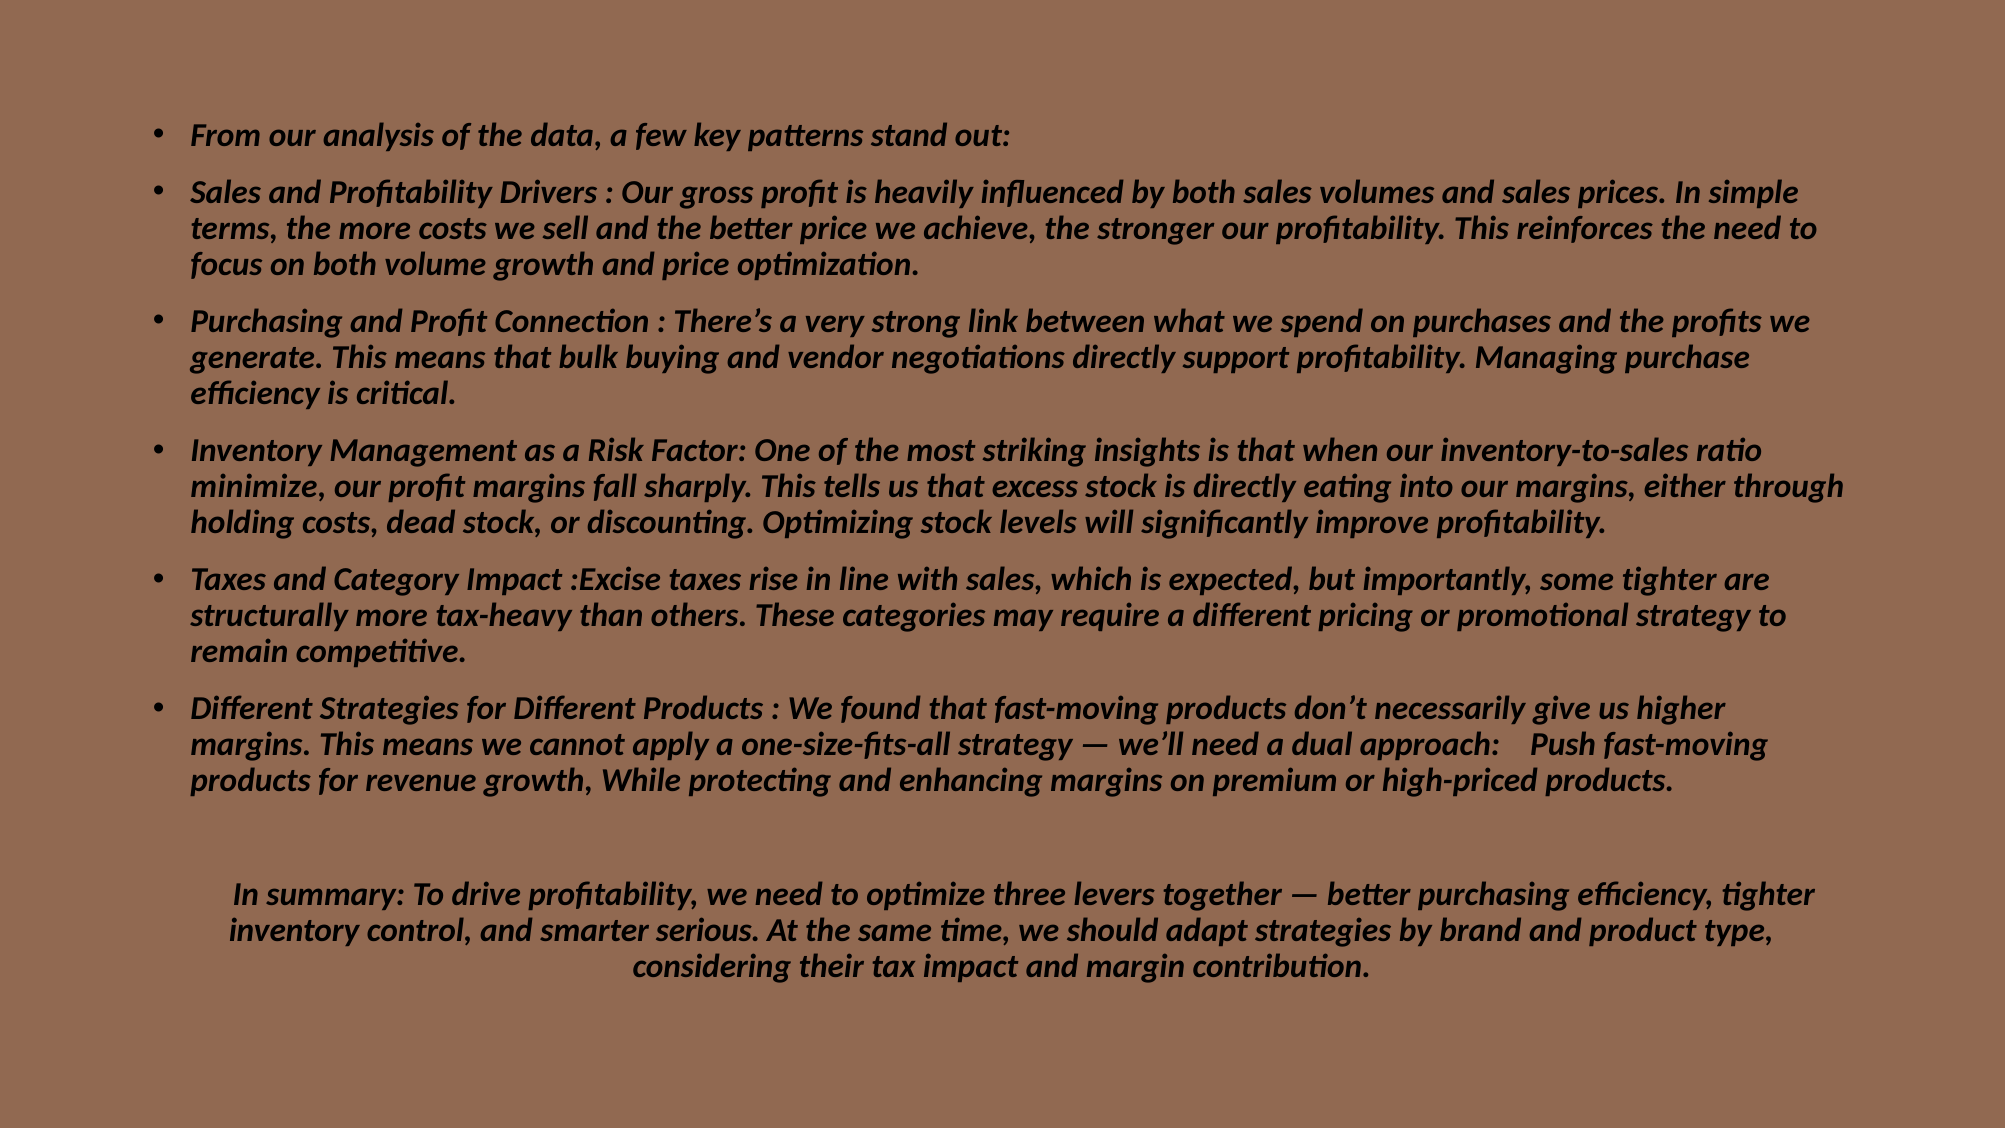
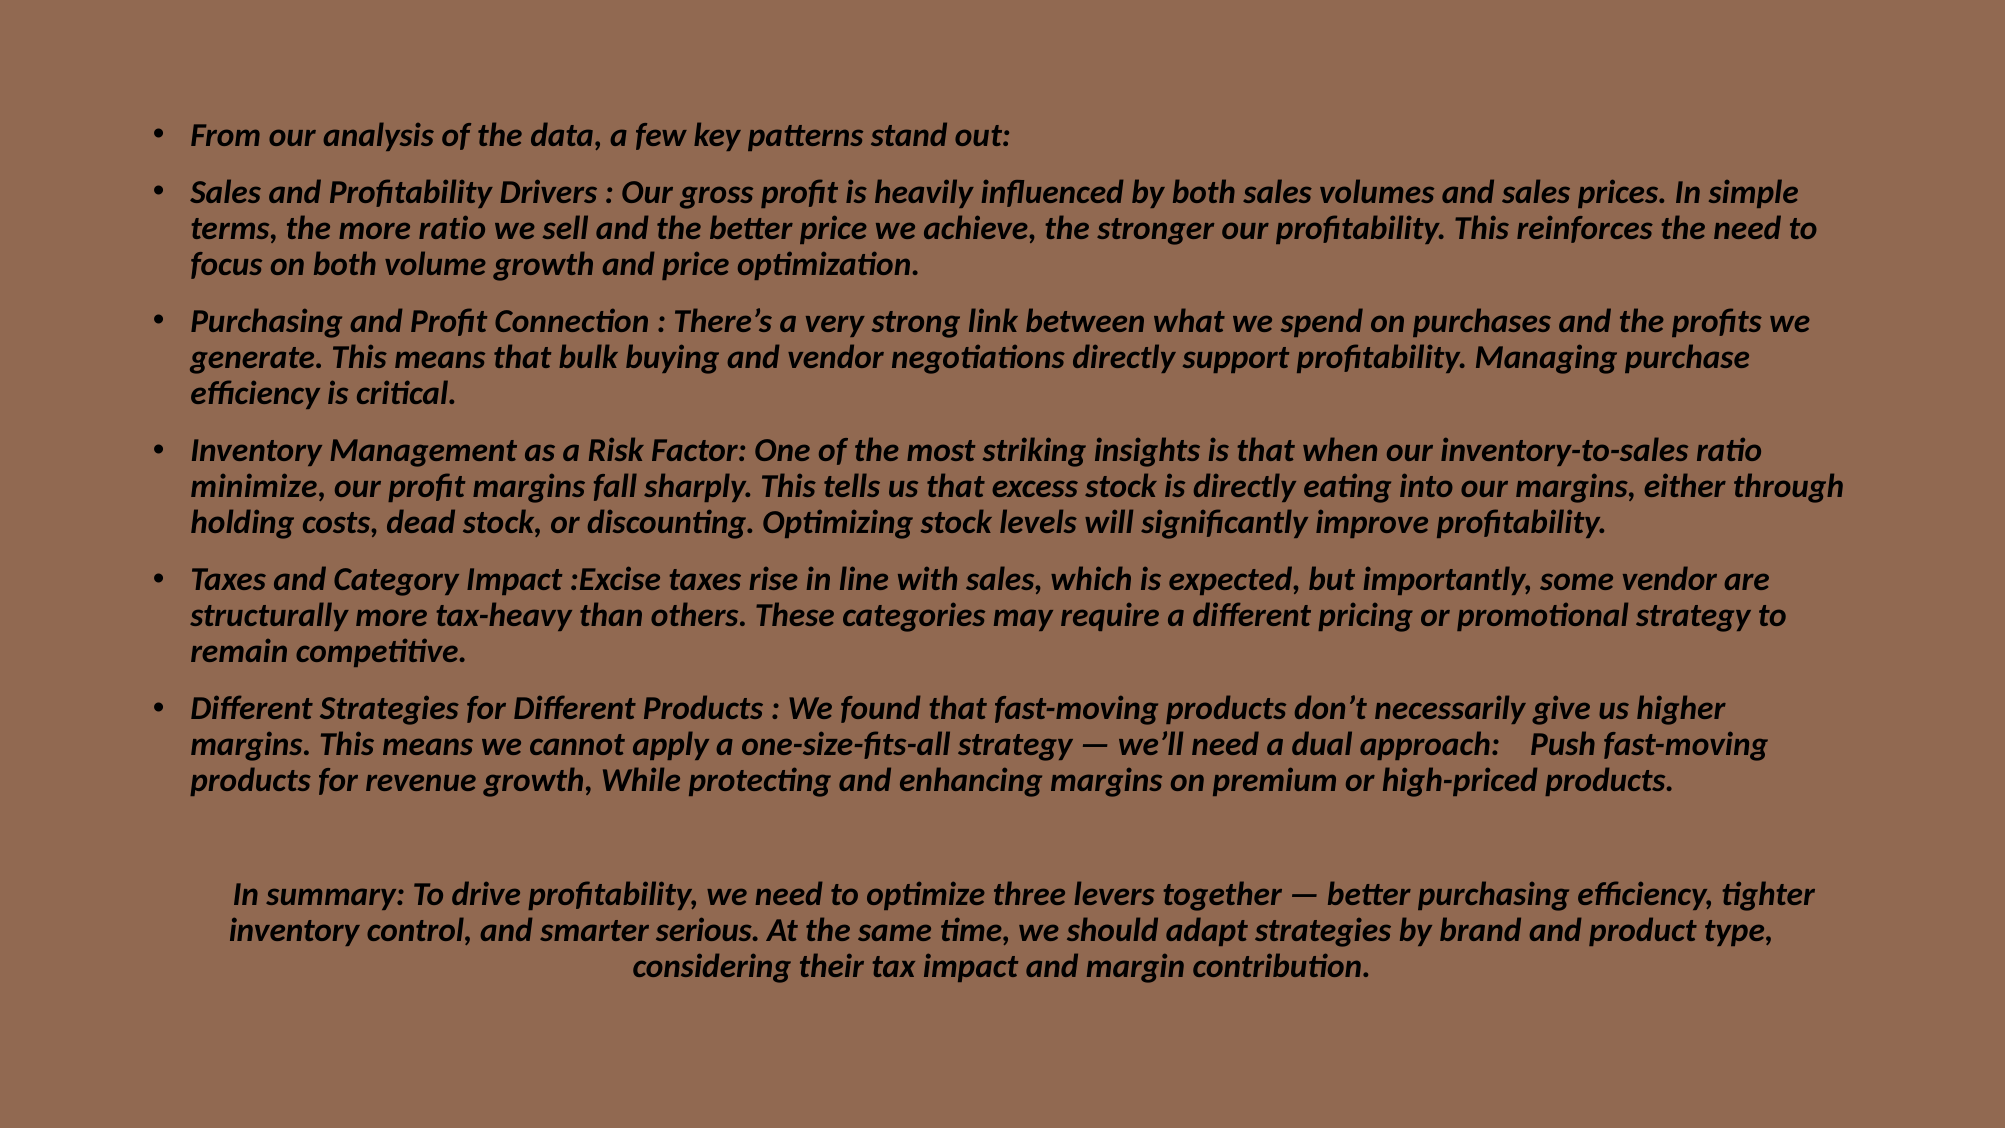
more costs: costs -> ratio
some tighter: tighter -> vendor
